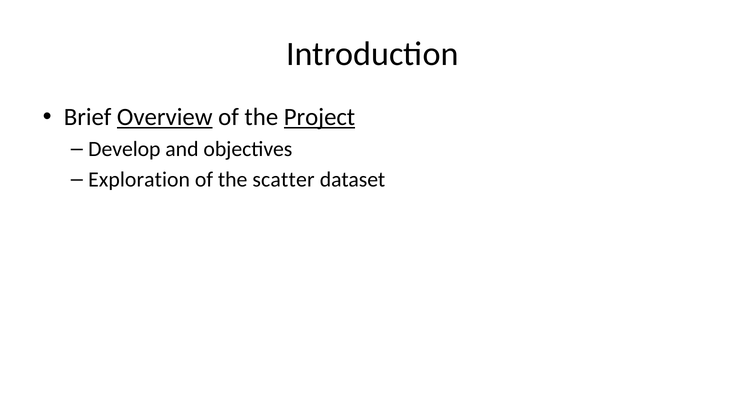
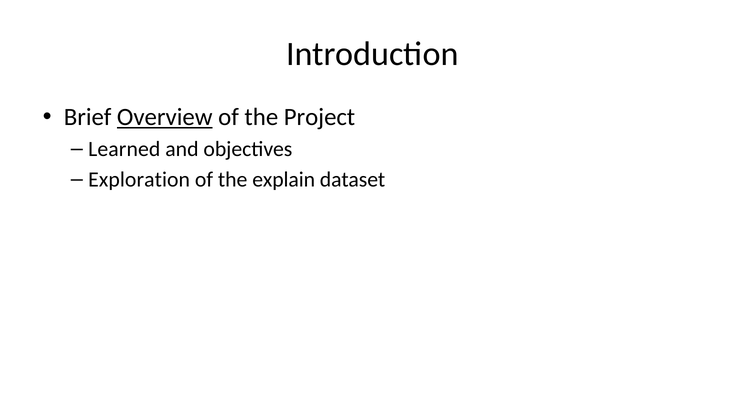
Project underline: present -> none
Develop: Develop -> Learned
scatter: scatter -> explain
